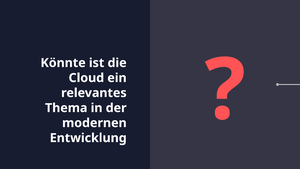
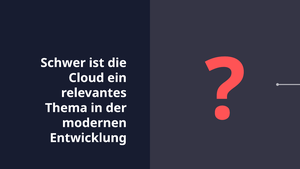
Könnte: Könnte -> Schwer
